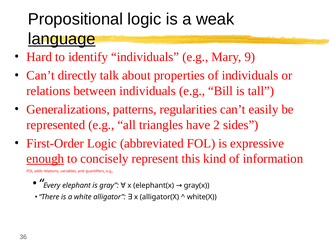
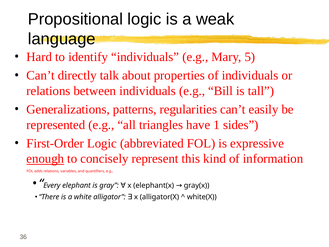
language underline: present -> none
9: 9 -> 5
2: 2 -> 1
